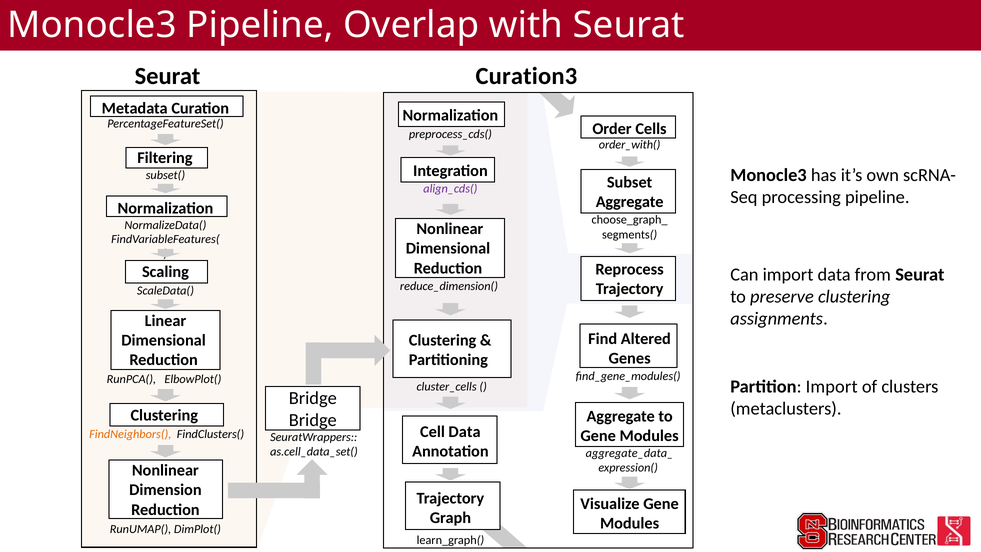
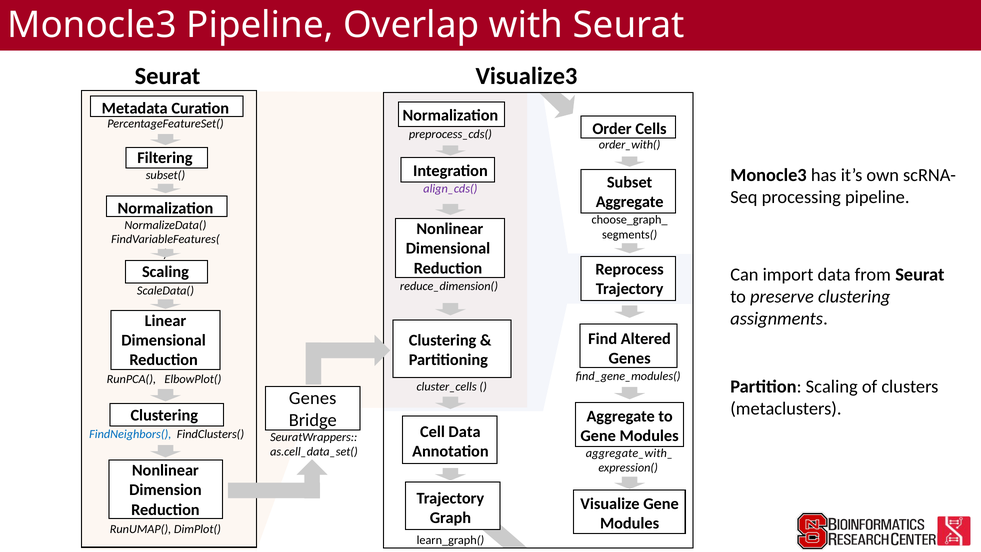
Curation3: Curation3 -> Visualize3
Partition Import: Import -> Scaling
Bridge at (313, 398): Bridge -> Genes
FindNeighbors( colour: orange -> blue
aggregate_data_: aggregate_data_ -> aggregate_with_
